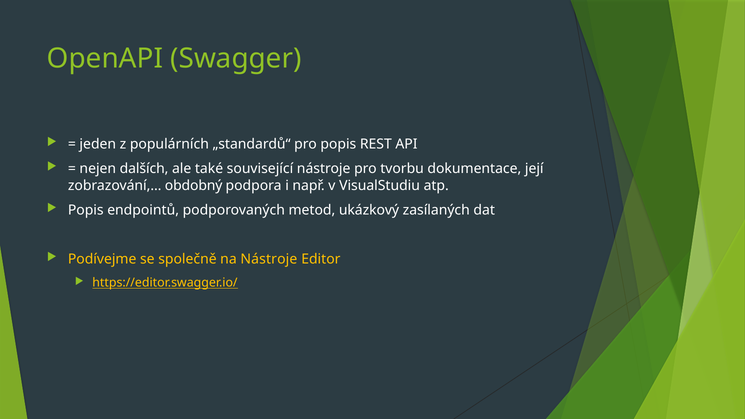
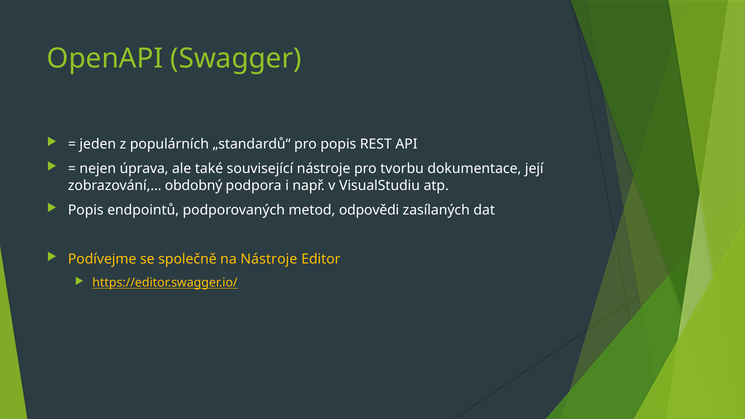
dalších: dalších -> úprava
ukázkový: ukázkový -> odpovědi
